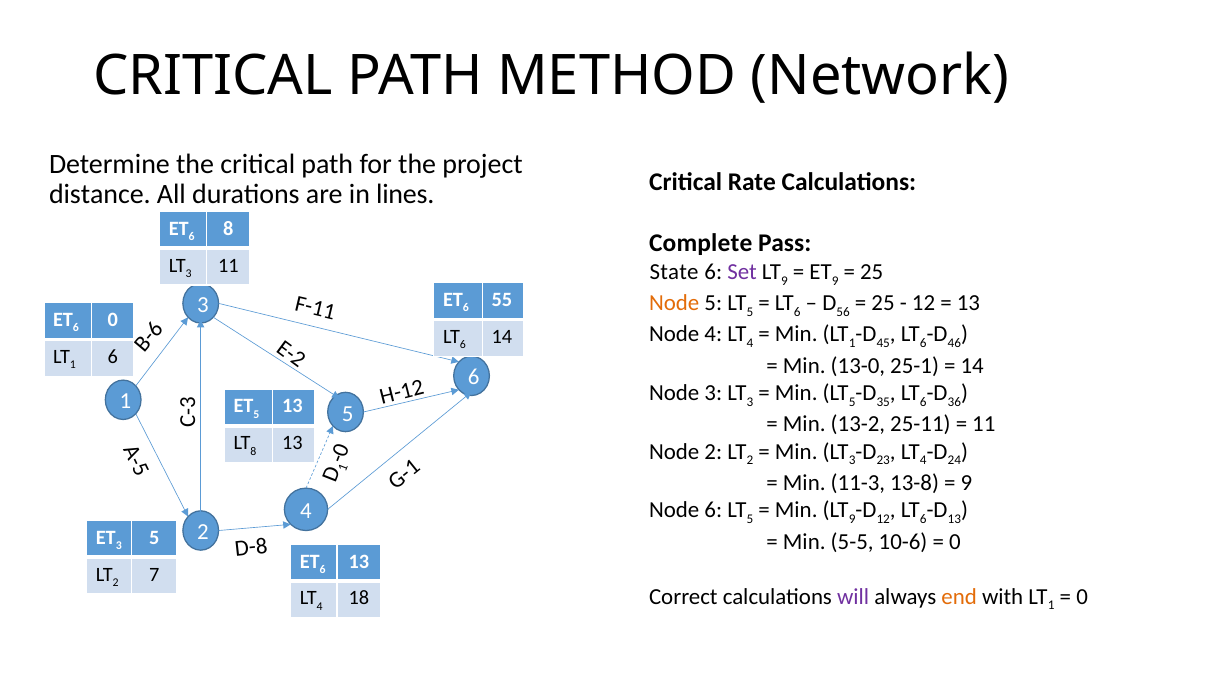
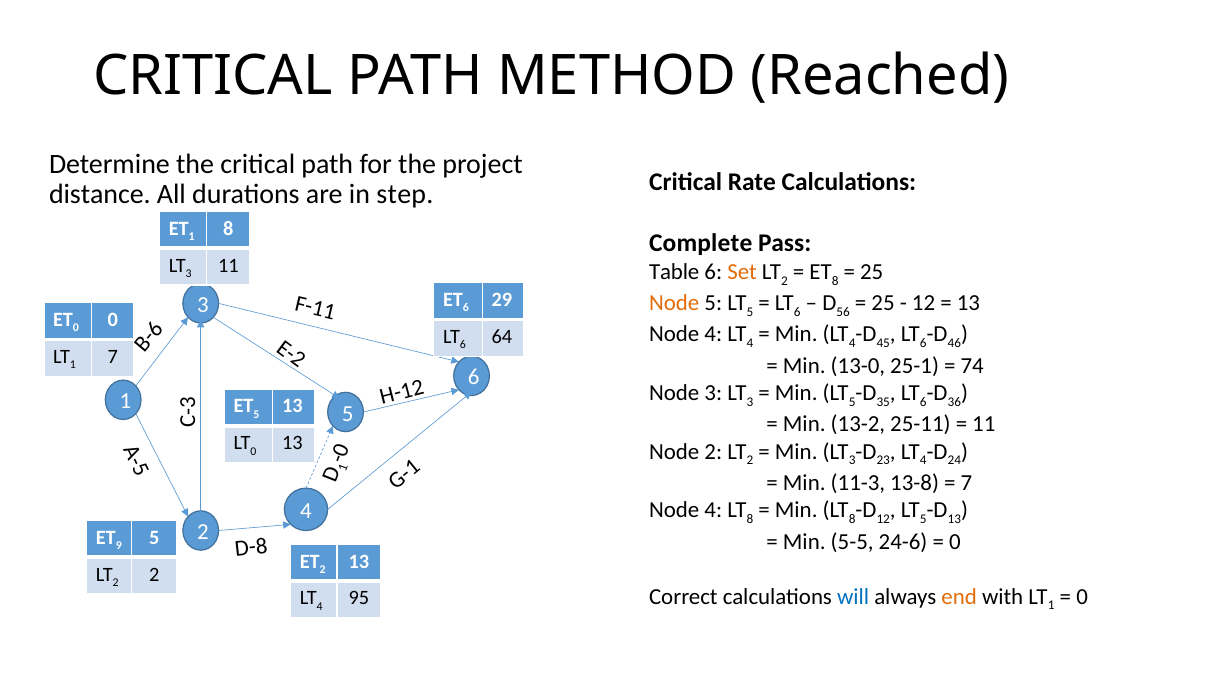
Network: Network -> Reached
lines: lines -> step
6 at (192, 236): 6 -> 1
State: State -> Table
Set colour: purple -> orange
9 at (784, 281): 9 -> 2
9 at (835, 281): 9 -> 8
55: 55 -> 29
6 at (76, 328): 6 -> 0
1 at (852, 343): 1 -> 4
6 14: 14 -> 64
1 6: 6 -> 7
14 at (972, 365): 14 -> 74
8 at (253, 451): 8 -> 0
9 at (966, 483): 9 -> 7
6 at (713, 510): 6 -> 4
5 at (750, 519): 5 -> 8
9 at (852, 519): 9 -> 8
6 at (923, 519): 6 -> 5
3 at (119, 545): 3 -> 9
10-6: 10-6 -> 24-6
6 at (323, 569): 6 -> 2
2 7: 7 -> 2
will colour: purple -> blue
18: 18 -> 95
